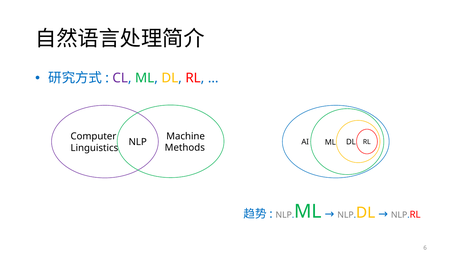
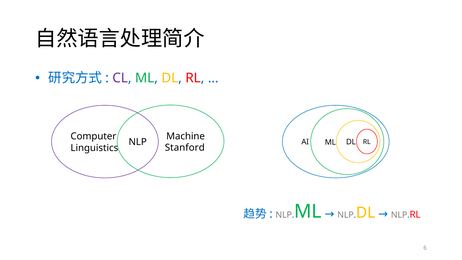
Methods: Methods -> Stanford
